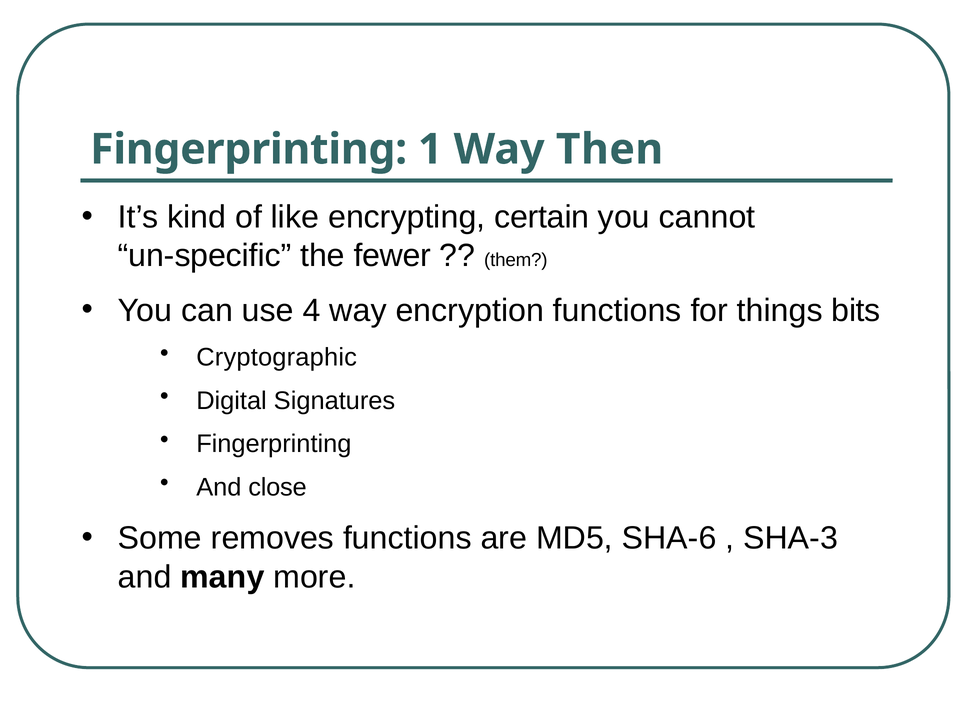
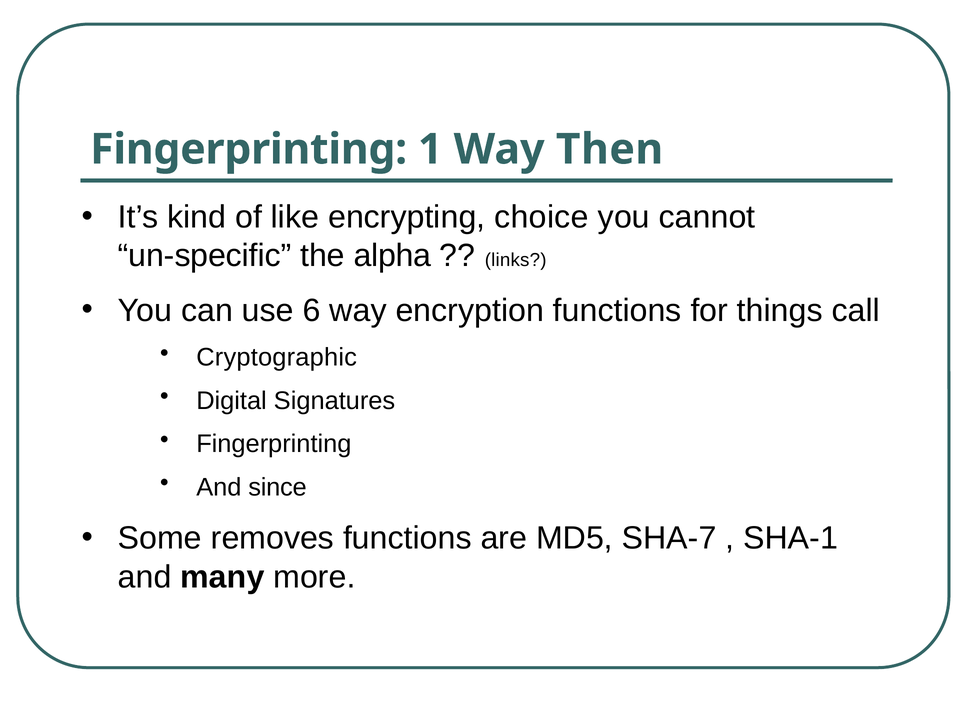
certain: certain -> choice
fewer: fewer -> alpha
them: them -> links
4: 4 -> 6
bits: bits -> call
close: close -> since
SHA-6: SHA-6 -> SHA-7
SHA-3: SHA-3 -> SHA-1
